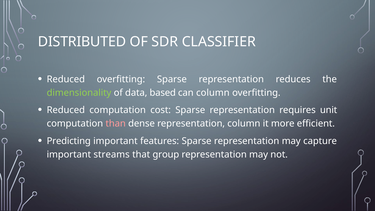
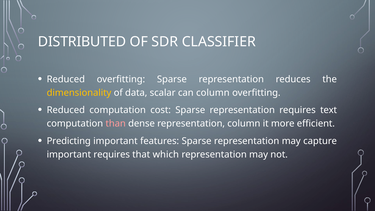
dimensionality colour: light green -> yellow
based: based -> scalar
unit: unit -> text
important streams: streams -> requires
group: group -> which
